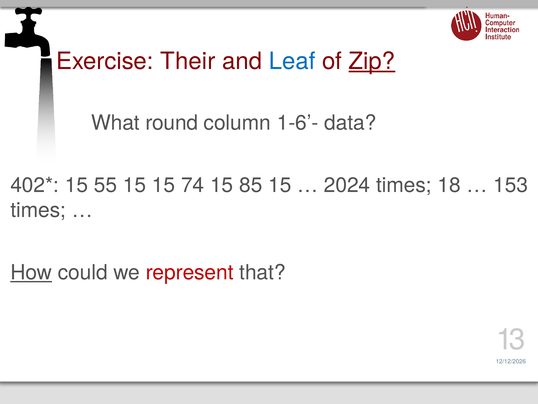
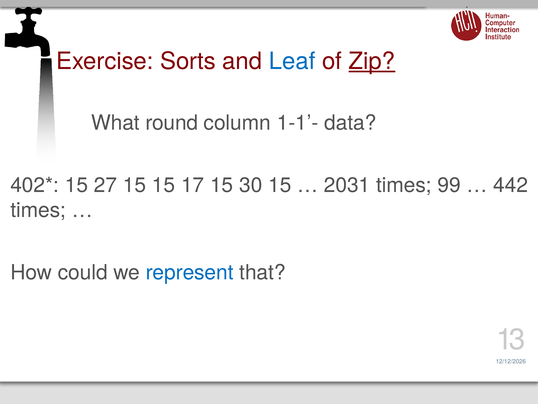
Their: Their -> Sorts
1-6’-: 1-6’- -> 1-1’-
55: 55 -> 27
74: 74 -> 17
85: 85 -> 30
2024: 2024 -> 2031
18: 18 -> 99
153: 153 -> 442
How underline: present -> none
represent colour: red -> blue
